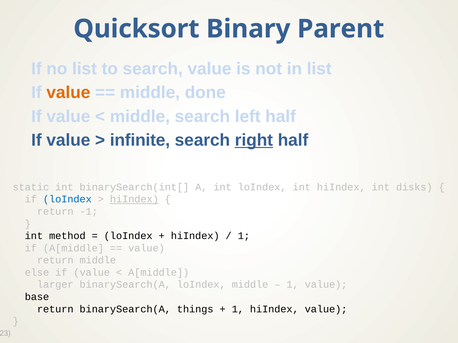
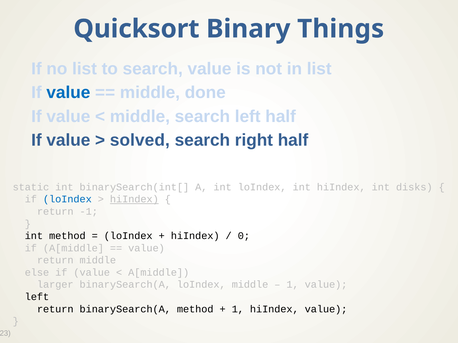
Parent: Parent -> Things
value at (68, 93) colour: orange -> blue
infinite: infinite -> solved
right underline: present -> none
1 at (244, 236): 1 -> 0
base at (37, 297): base -> left
binarySearch(A things: things -> method
